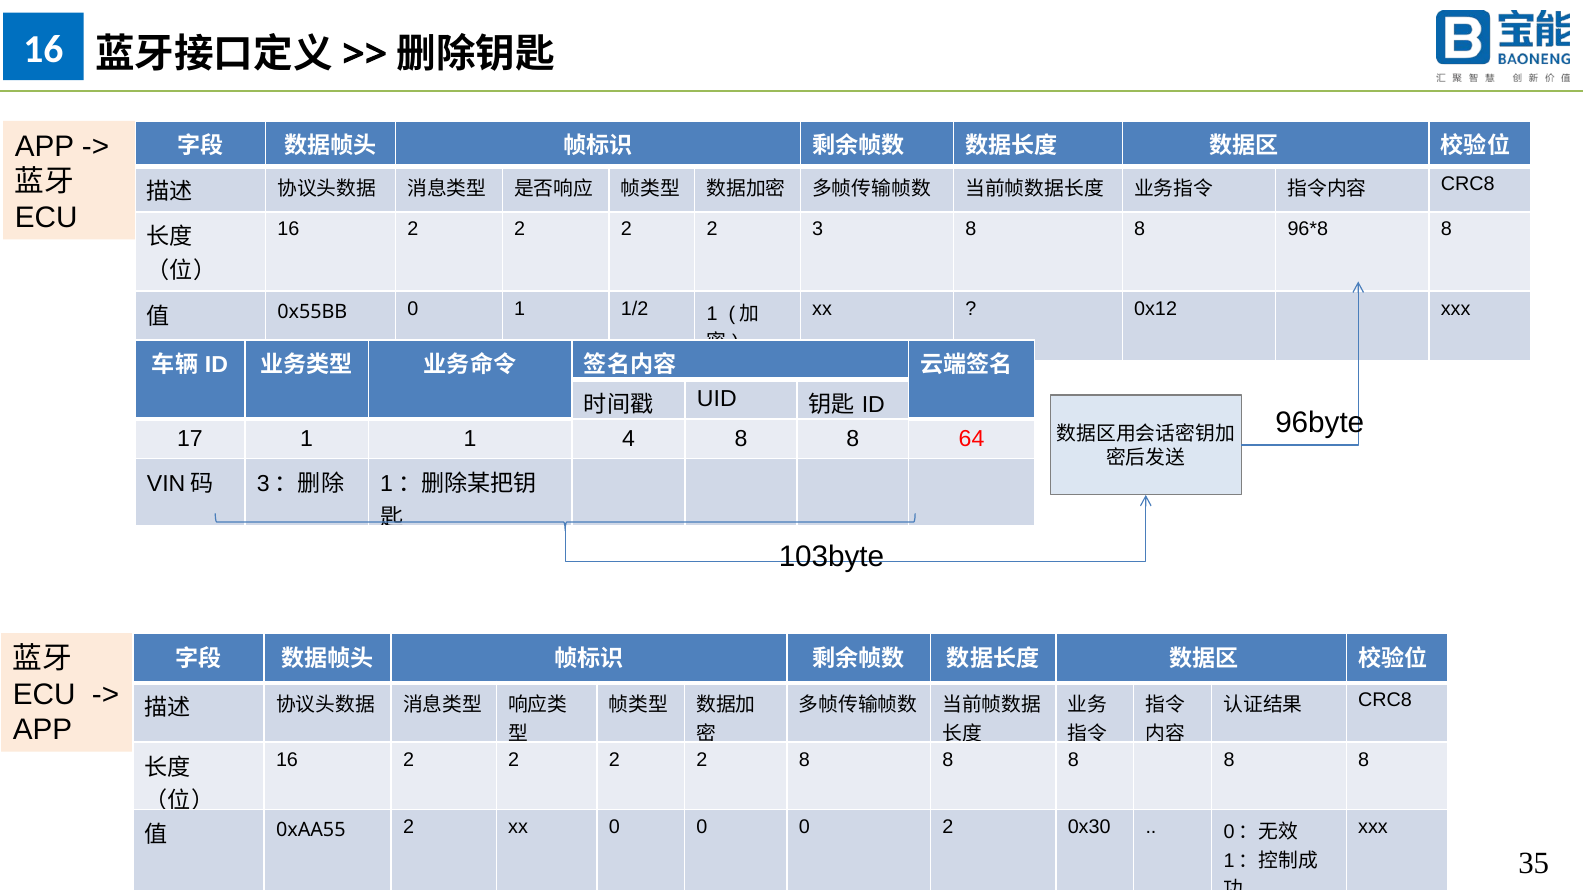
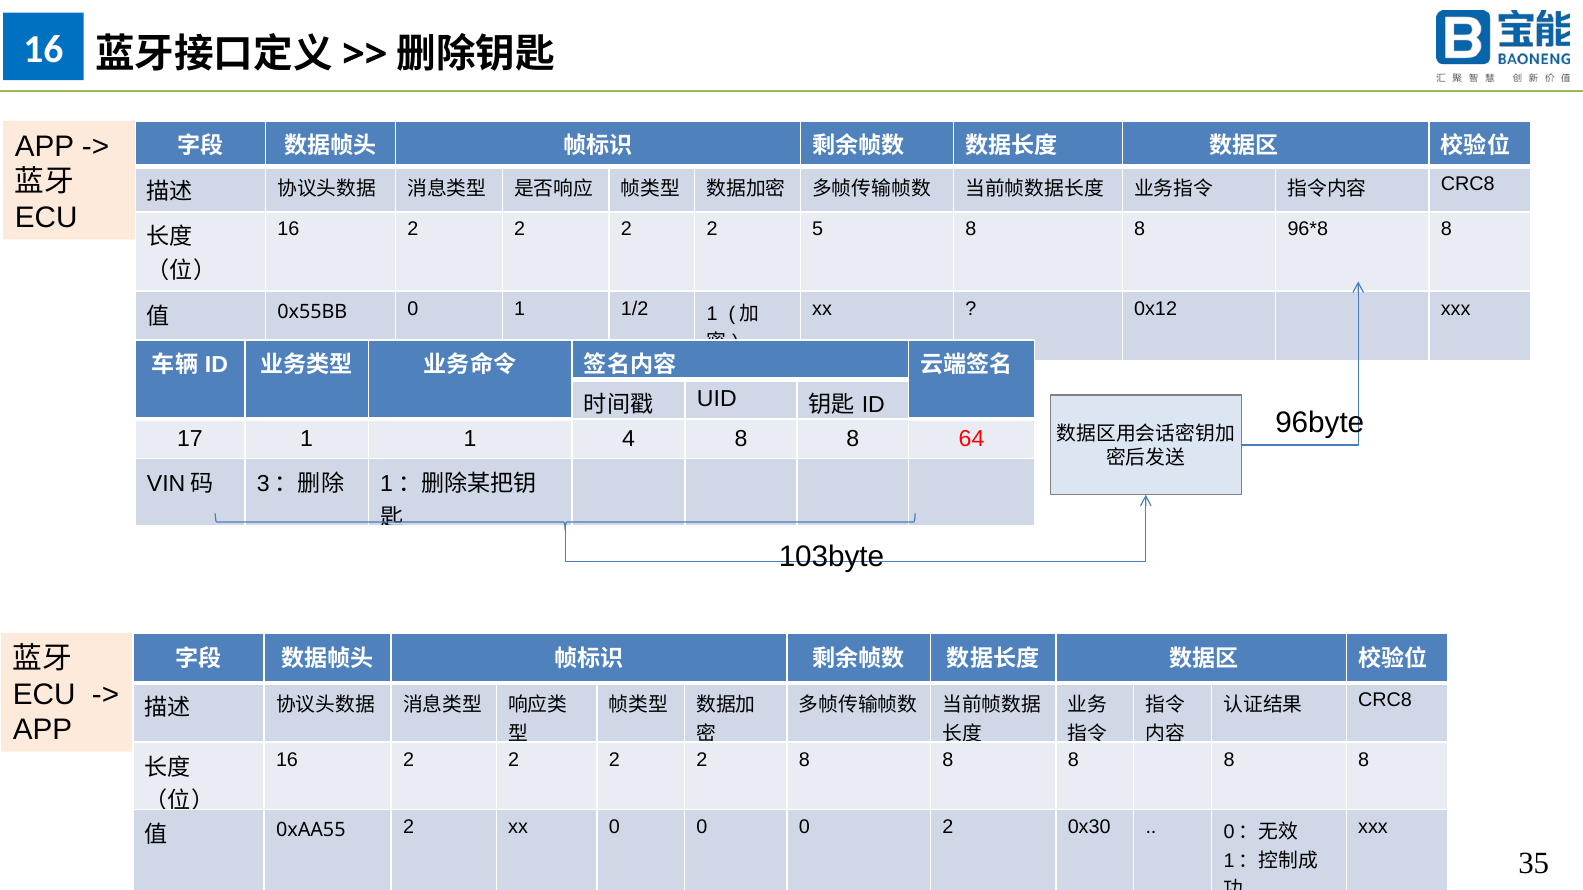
3: 3 -> 5
